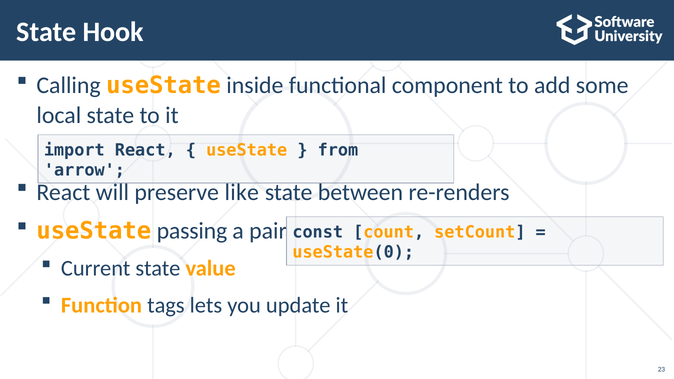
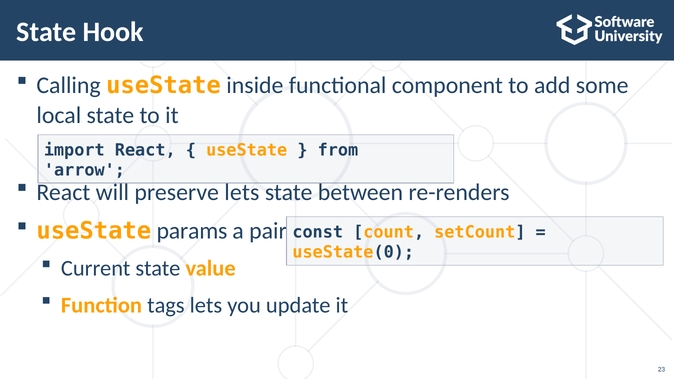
preserve like: like -> lets
passing: passing -> params
